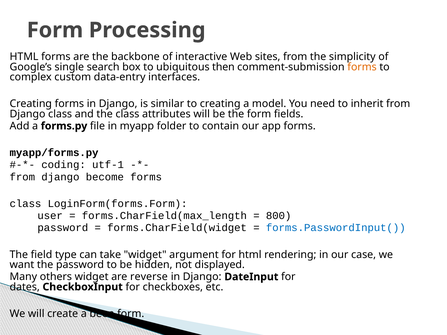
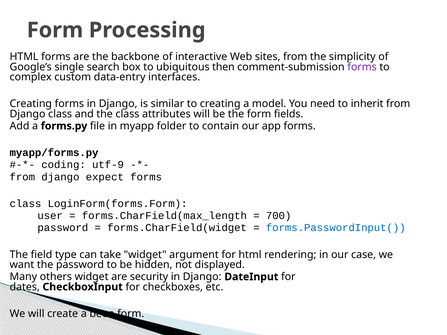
forms at (362, 67) colour: orange -> purple
utf-1: utf-1 -> utf-9
become: become -> expect
800: 800 -> 700
reverse: reverse -> security
